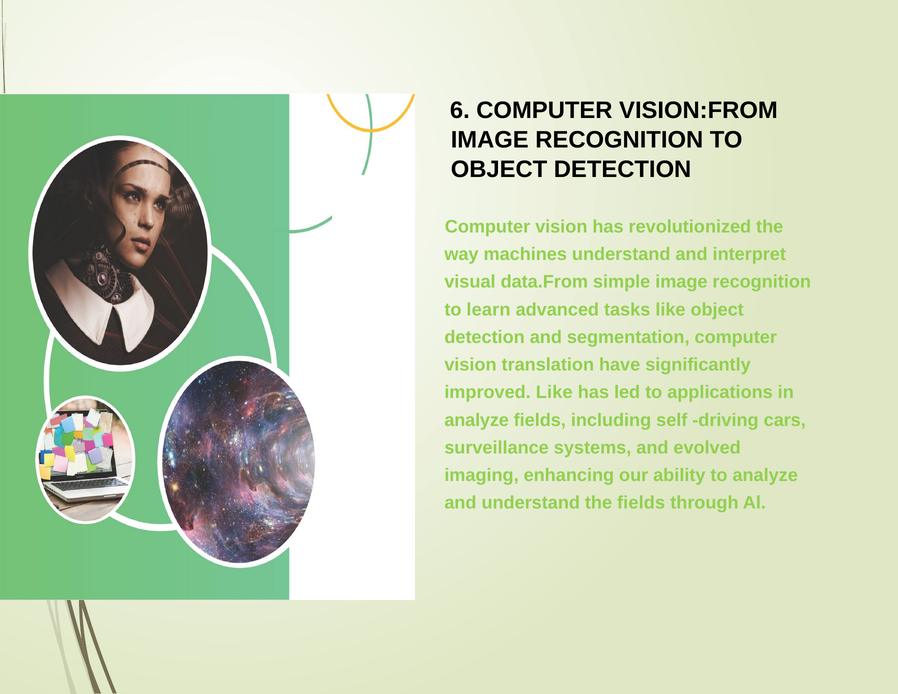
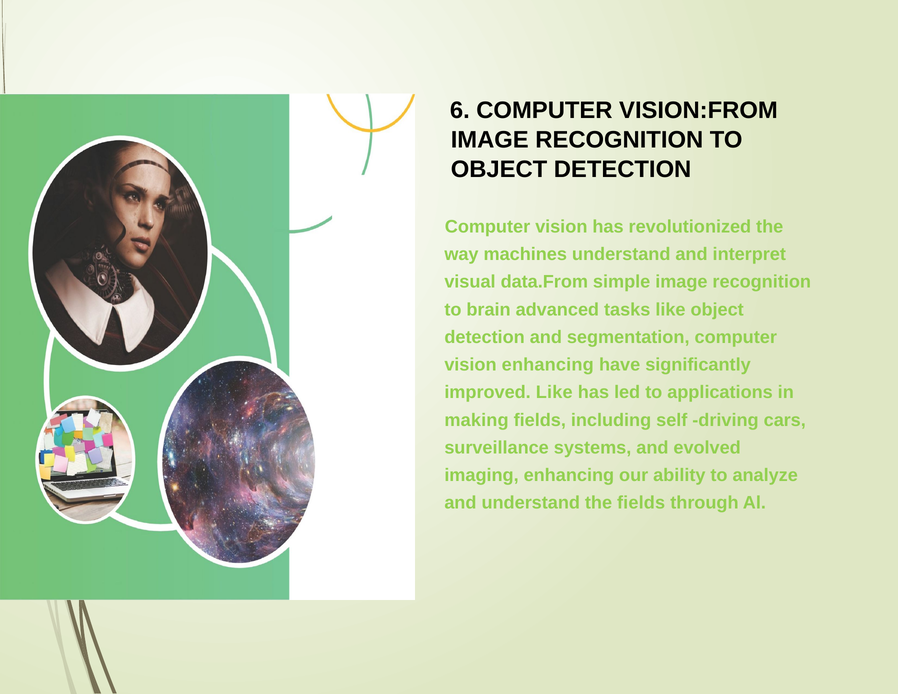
learn: learn -> brain
vision translation: translation -> enhancing
analyze at (477, 420): analyze -> making
